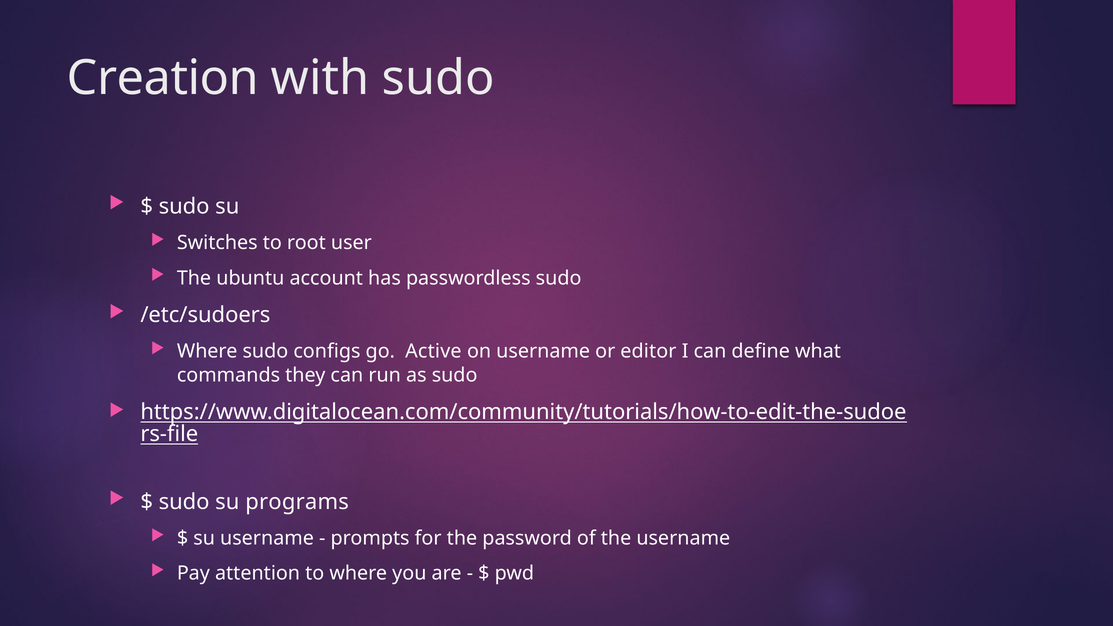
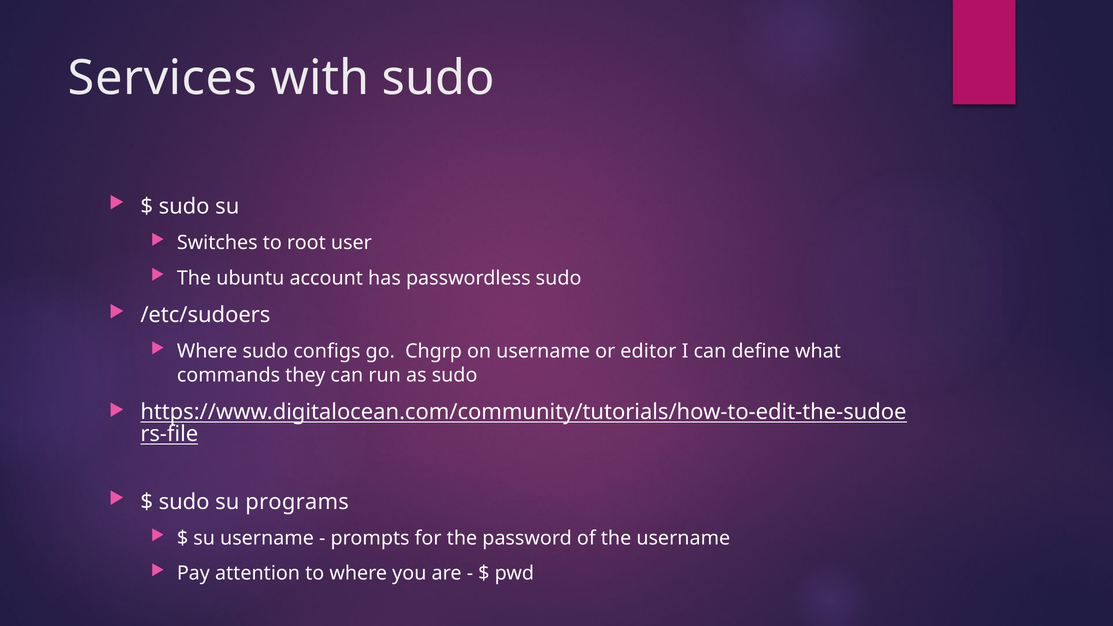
Creation: Creation -> Services
Active: Active -> Chgrp
